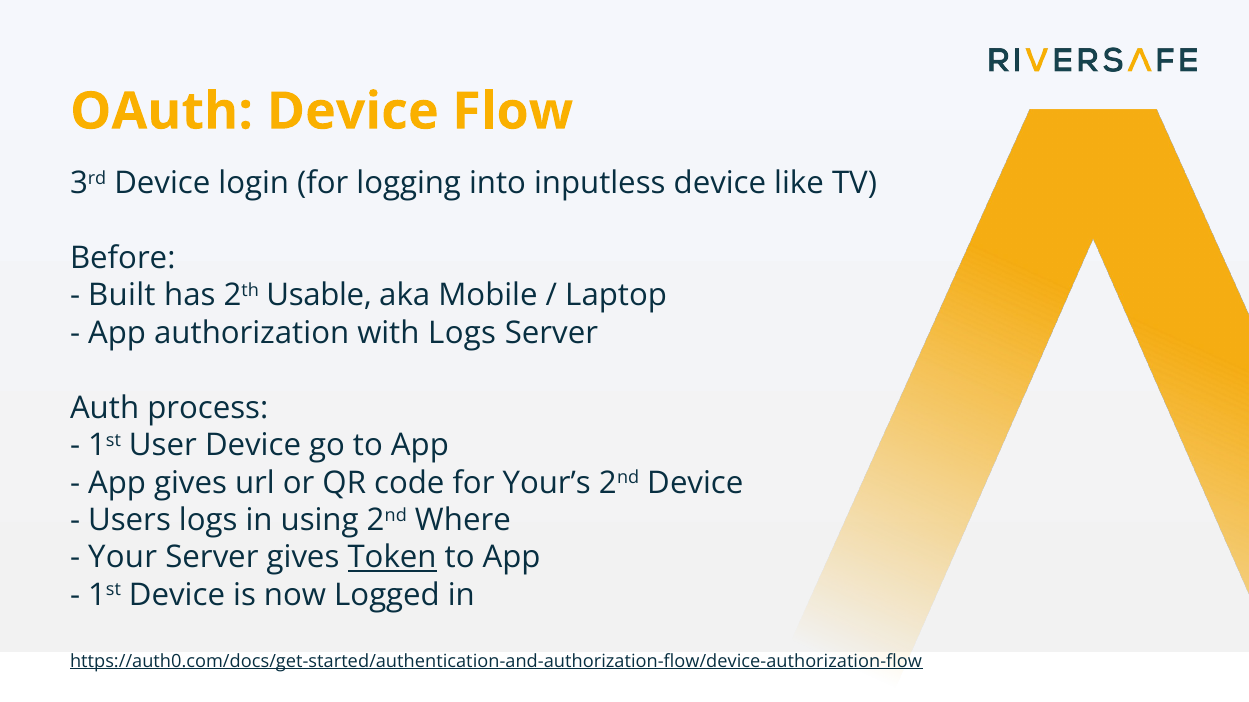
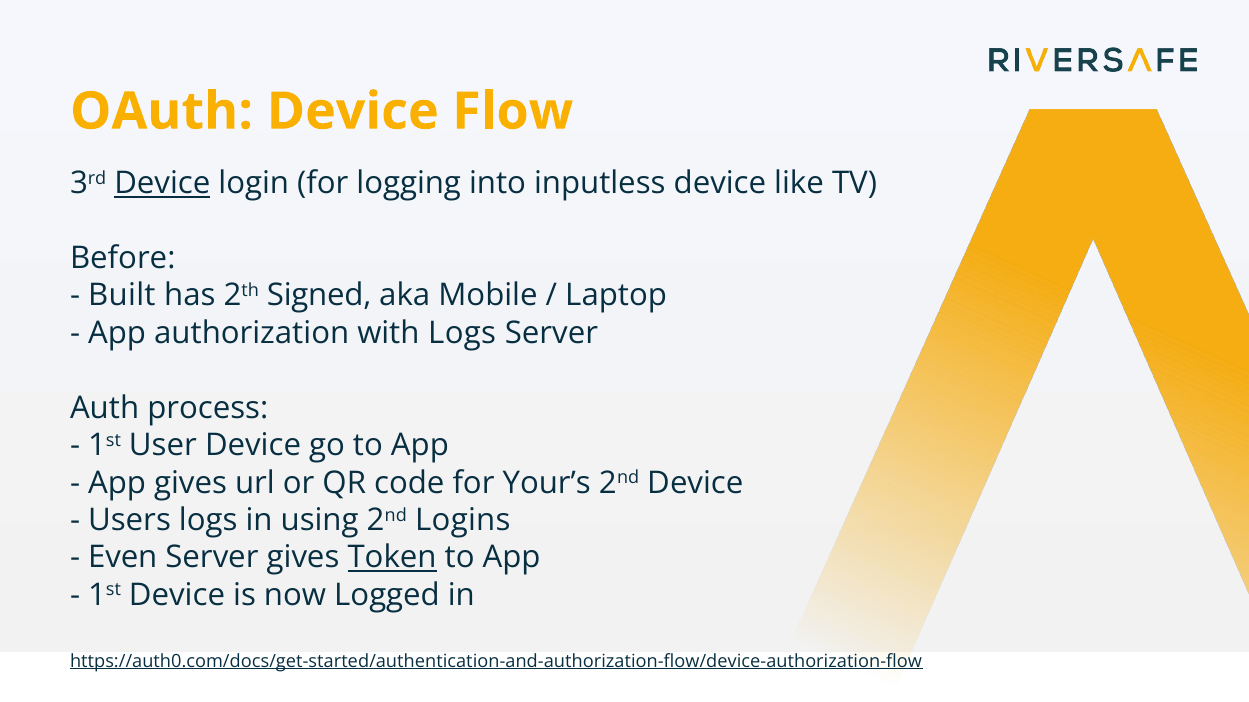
Device at (162, 183) underline: none -> present
Usable: Usable -> Signed
Where: Where -> Logins
Your: Your -> Even
